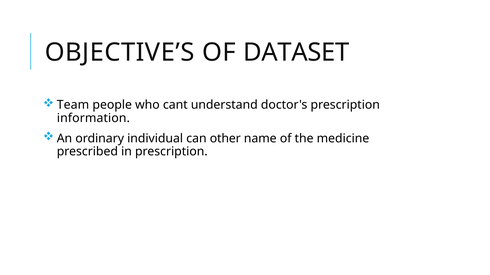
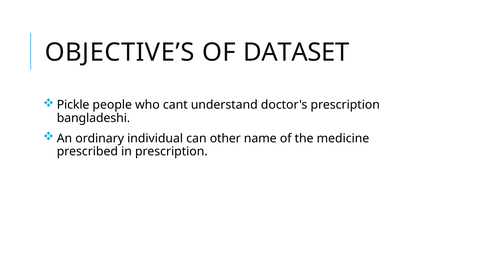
Team: Team -> Pickle
information: information -> bangladeshi
